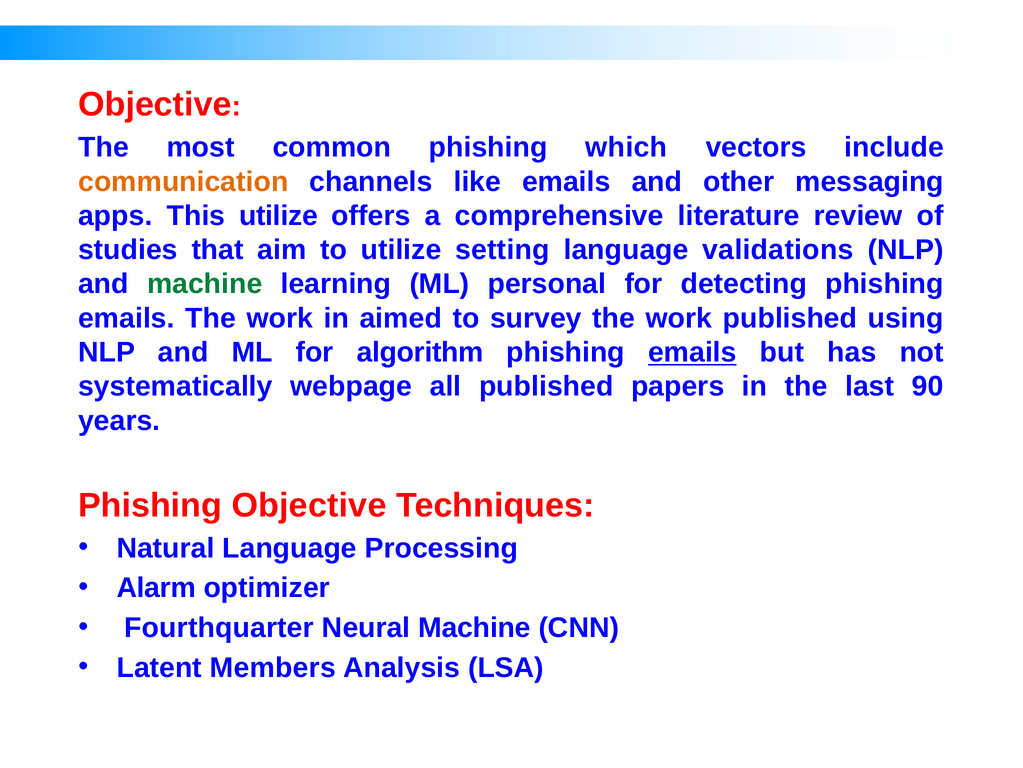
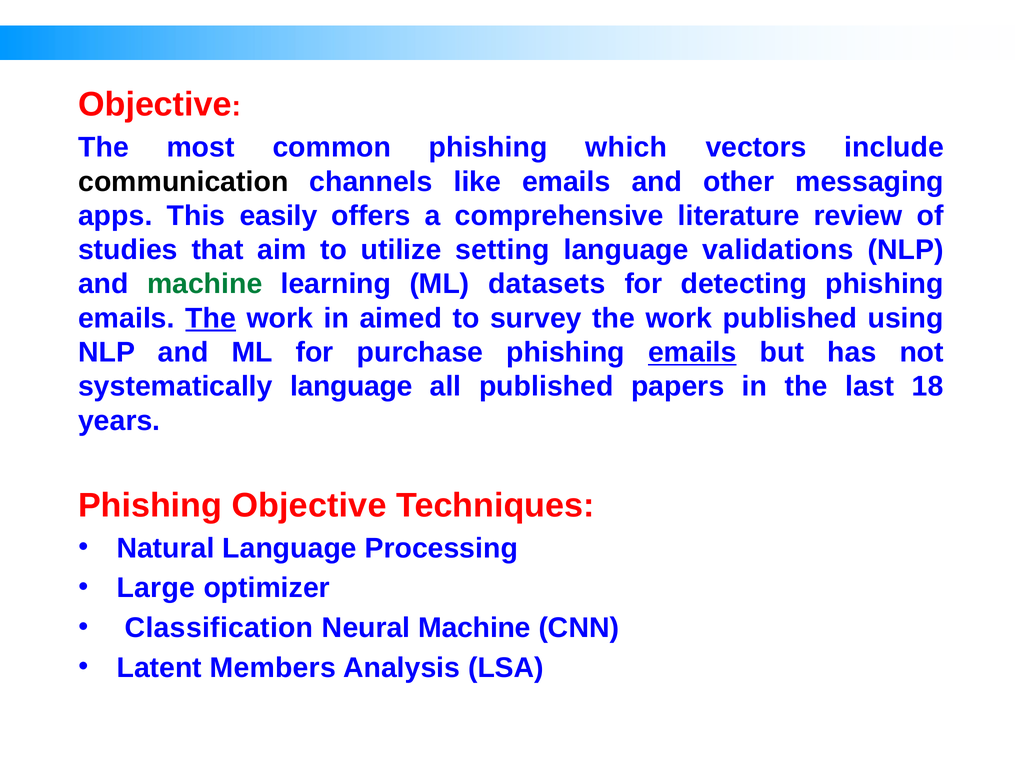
communication colour: orange -> black
This utilize: utilize -> easily
personal: personal -> datasets
The at (211, 318) underline: none -> present
algorithm: algorithm -> purchase
systematically webpage: webpage -> language
90: 90 -> 18
Alarm: Alarm -> Large
Fourthquarter: Fourthquarter -> Classification
